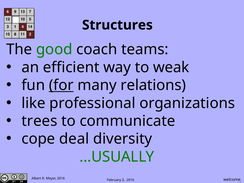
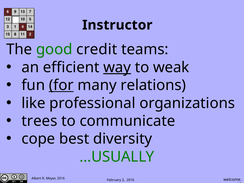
Structures: Structures -> Instructor
coach: coach -> credit
way underline: none -> present
deal: deal -> best
